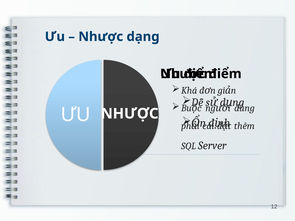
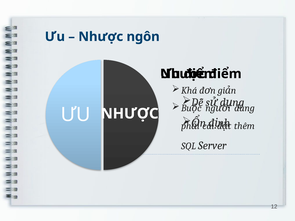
dạng: dạng -> ngôn
